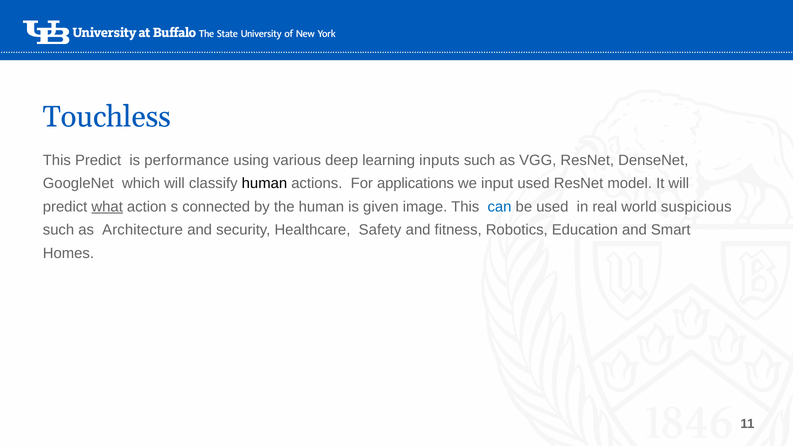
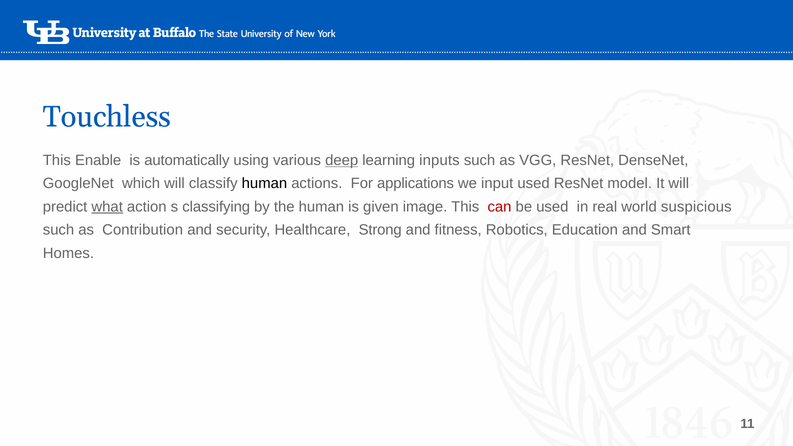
This Predict: Predict -> Enable
performance: performance -> automatically
deep underline: none -> present
connected: connected -> classifying
can colour: blue -> red
Architecture: Architecture -> Contribution
Safety: Safety -> Strong
